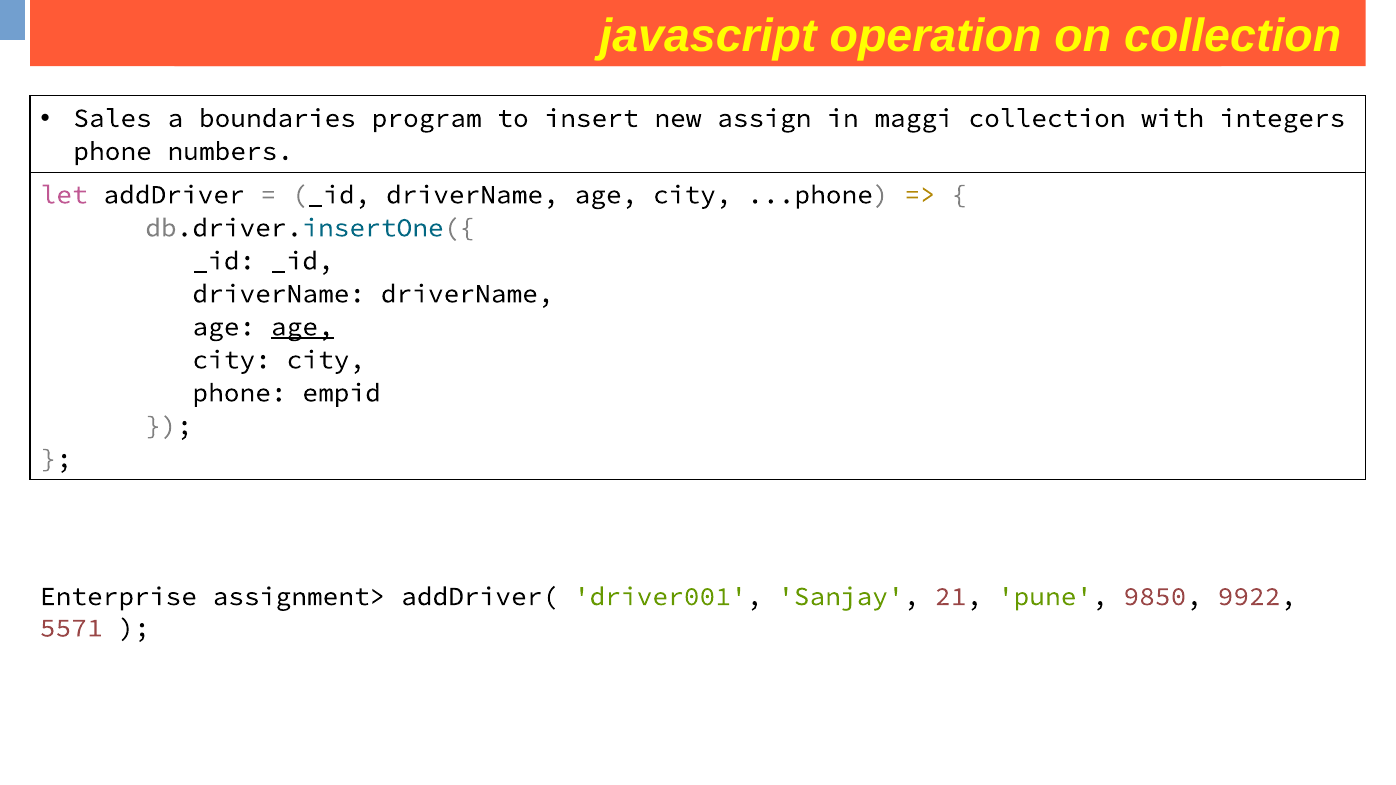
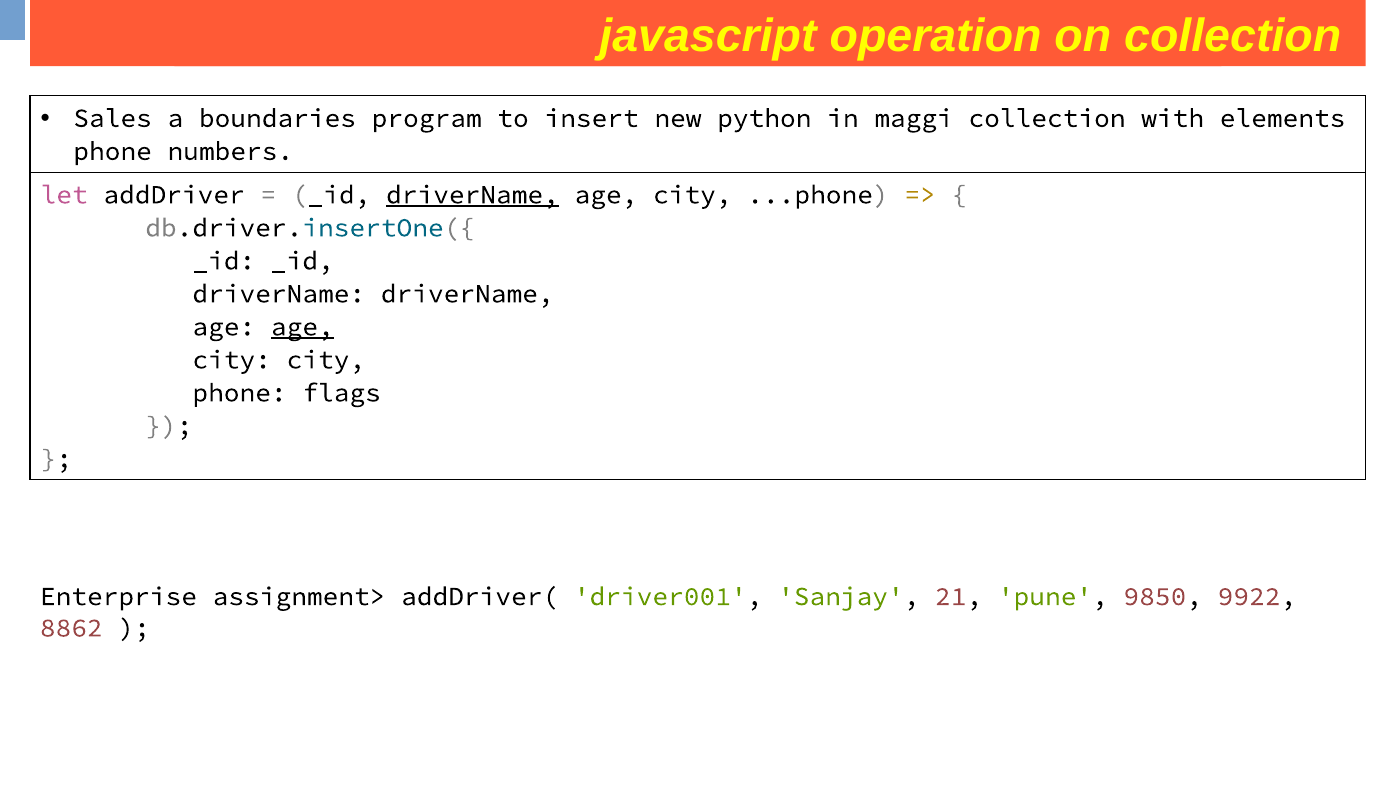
assign: assign -> python
integers: integers -> elements
driverName at (472, 195) underline: none -> present
empid: empid -> flags
5571: 5571 -> 8862
